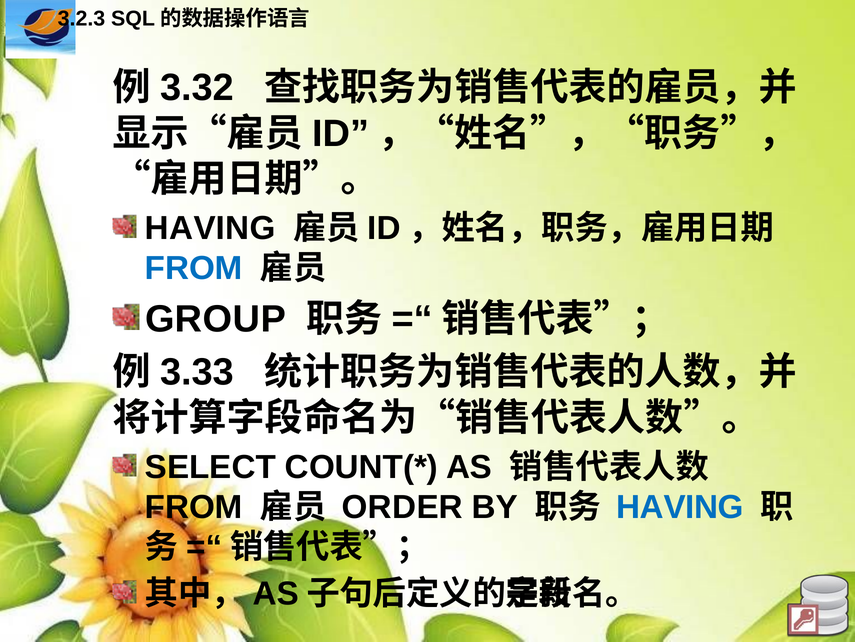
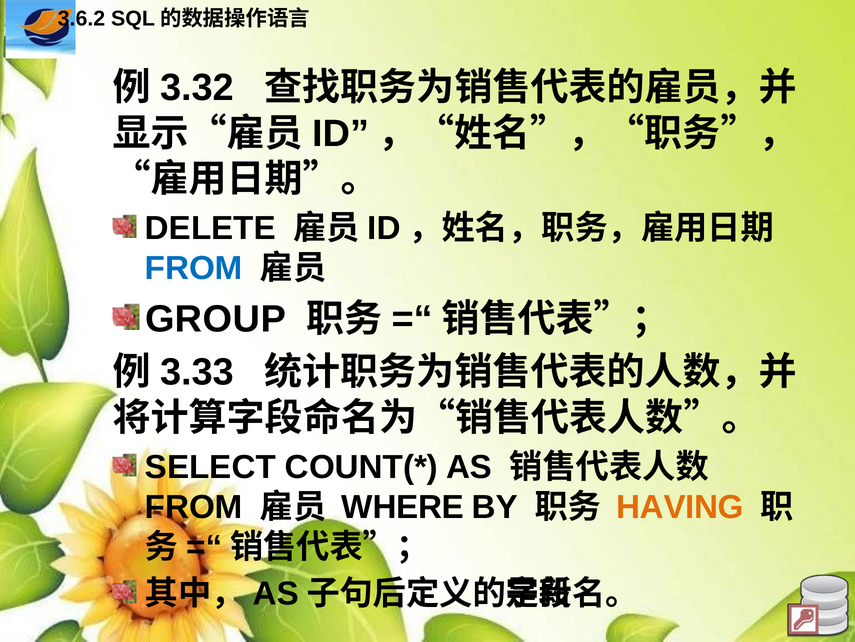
3.2.3: 3.2.3 -> 3.6.2
HAVING at (210, 228): HAVING -> DELETE
ORDER: ORDER -> WHERE
HAVING at (680, 507) colour: blue -> orange
